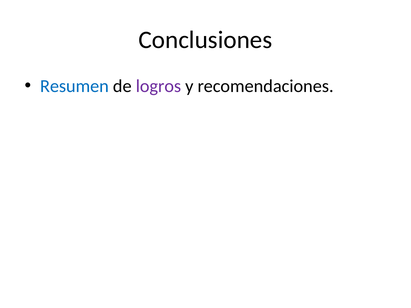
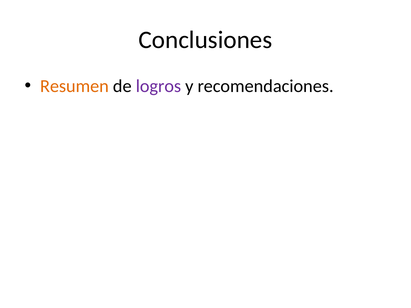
Resumen colour: blue -> orange
